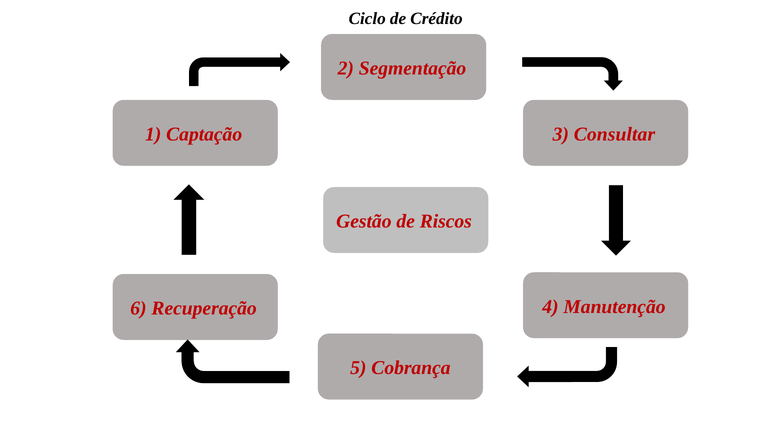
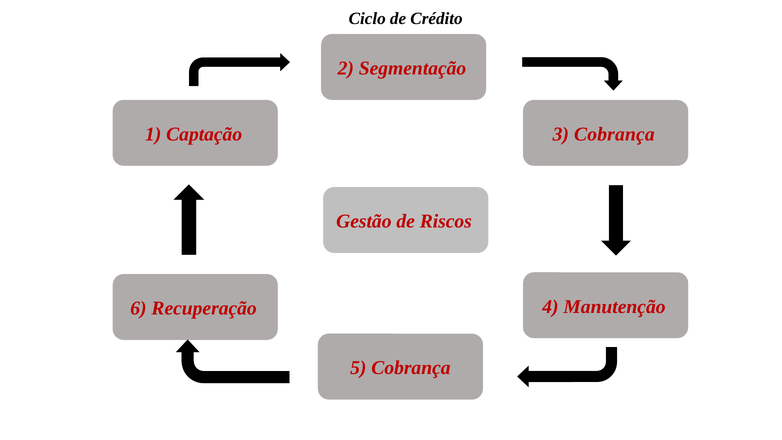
3 Consultar: Consultar -> Cobrança
